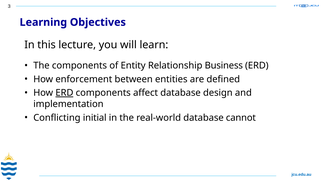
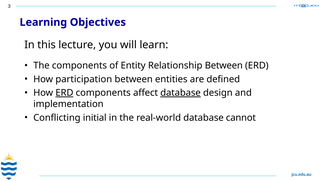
Relationship Business: Business -> Between
enforcement: enforcement -> participation
database at (181, 93) underline: none -> present
